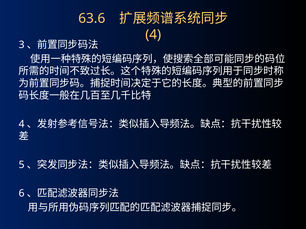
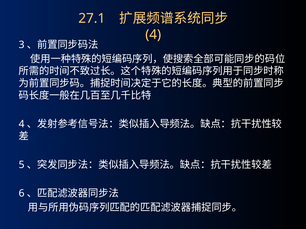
63.6: 63.6 -> 27.1
